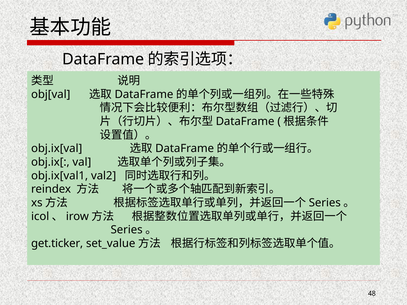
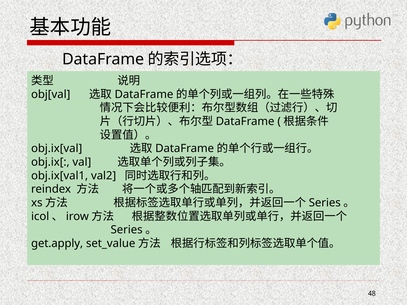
get.ticker: get.ticker -> get.apply
